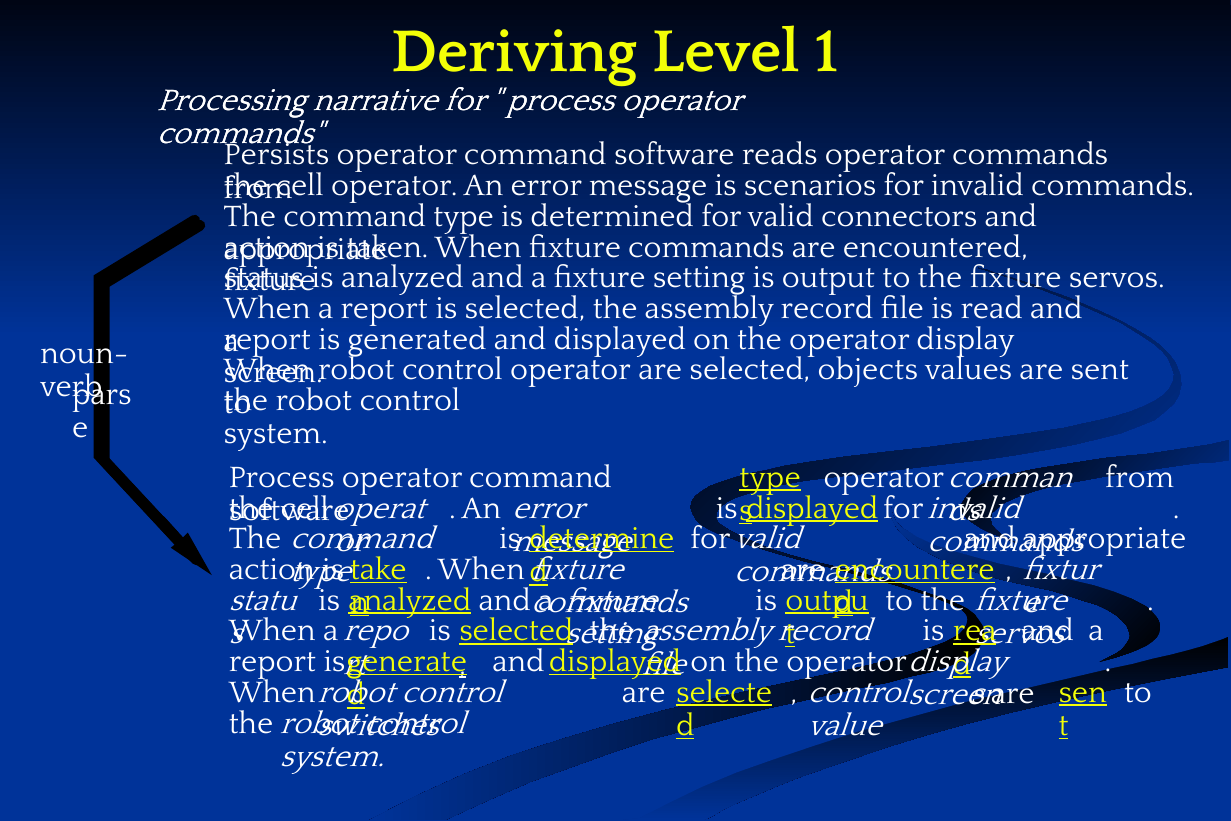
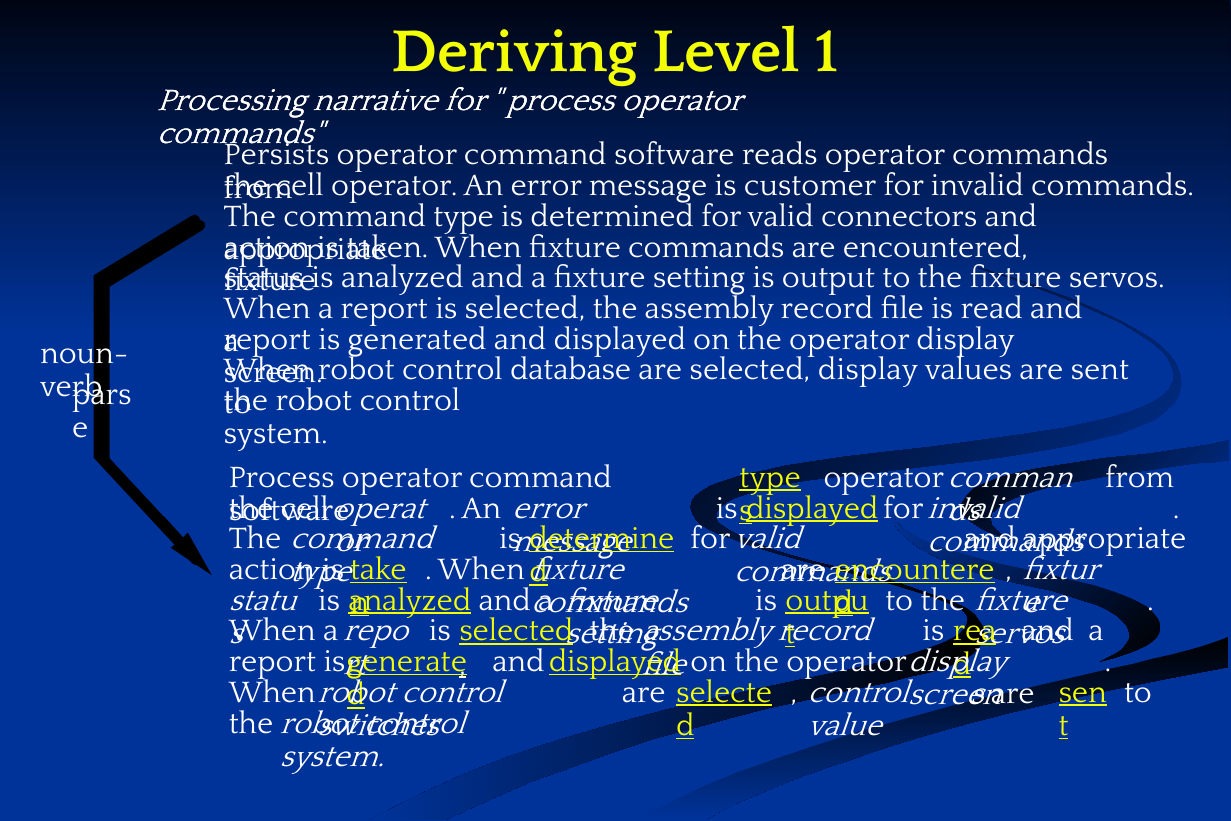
scenarios: scenarios -> customer
control operator: operator -> database
selected objects: objects -> display
